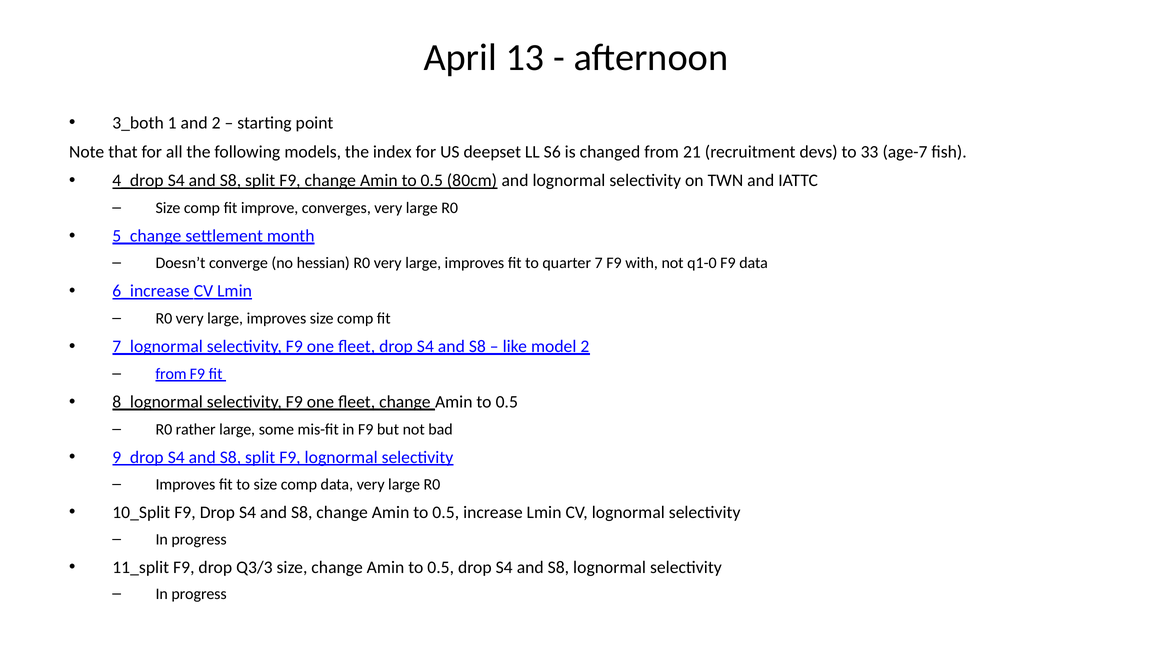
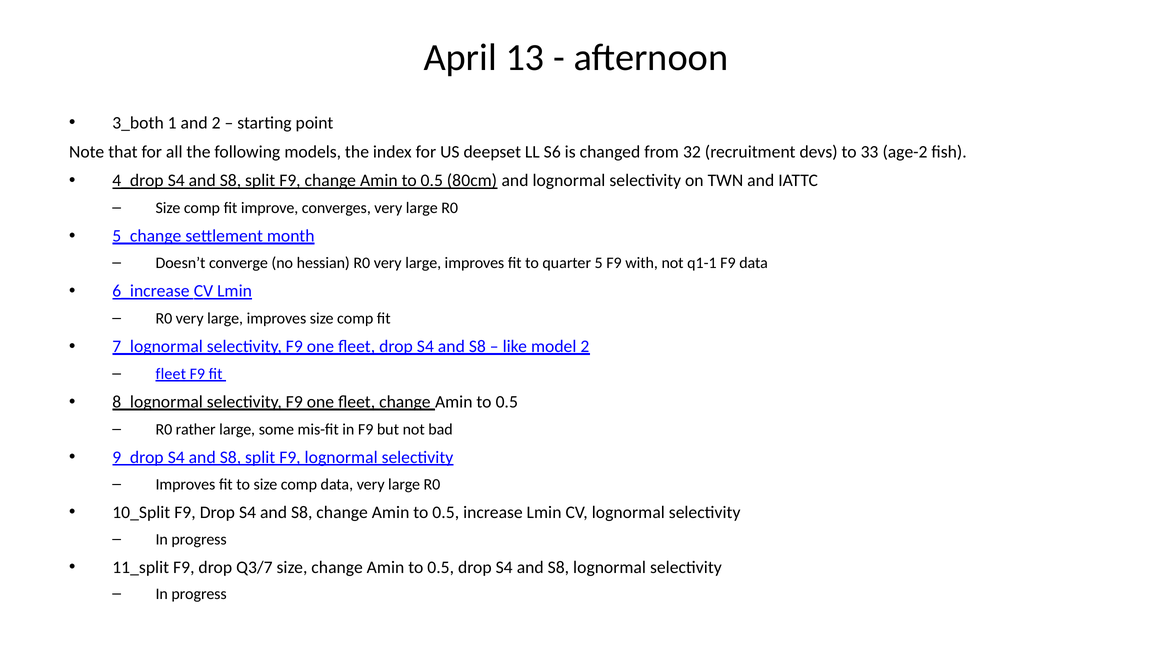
21: 21 -> 32
age-7: age-7 -> age-2
7: 7 -> 5
q1-0: q1-0 -> q1-1
from at (171, 374): from -> fleet
Q3/3: Q3/3 -> Q3/7
